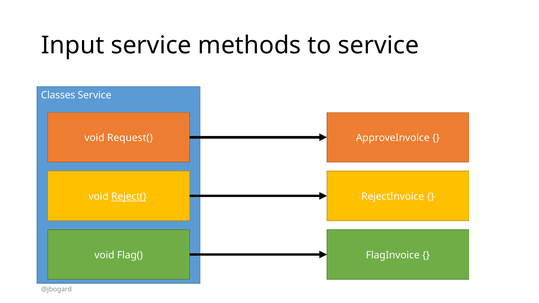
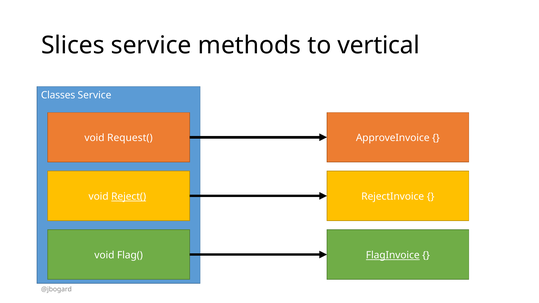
Input: Input -> Slices
to service: service -> vertical
FlagInvoice underline: none -> present
